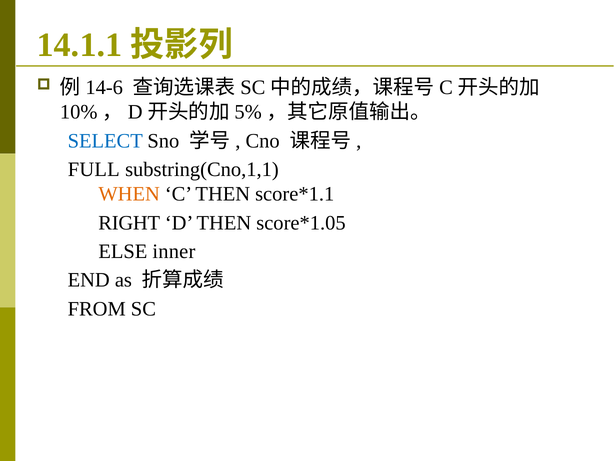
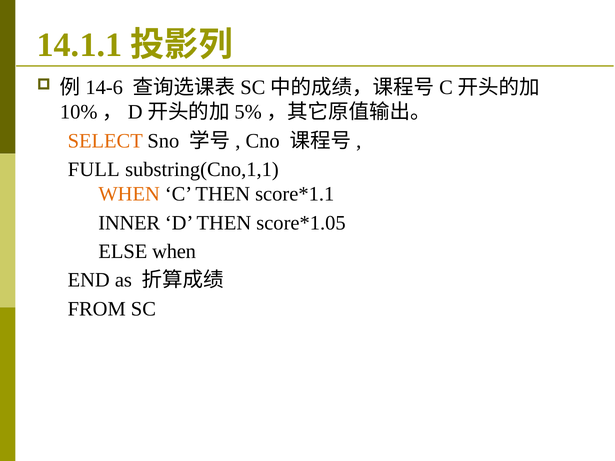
SELECT colour: blue -> orange
RIGHT: RIGHT -> INNER
ELSE inner: inner -> when
